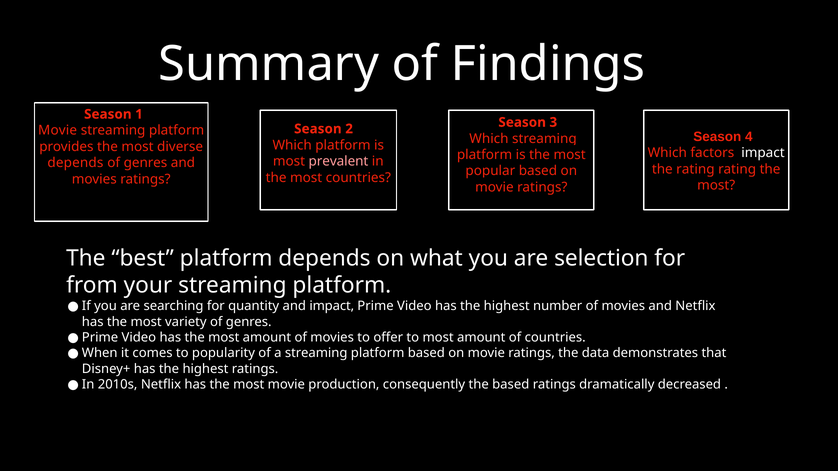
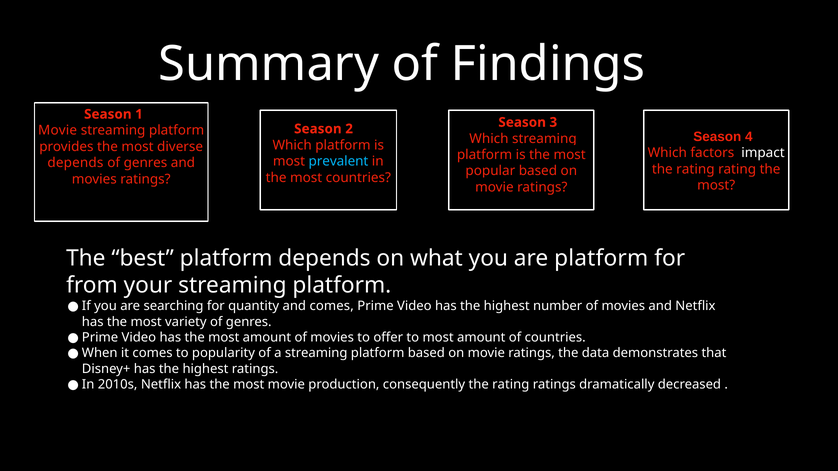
prevalent colour: pink -> light blue
are selection: selection -> platform
and impact: impact -> comes
consequently the based: based -> rating
